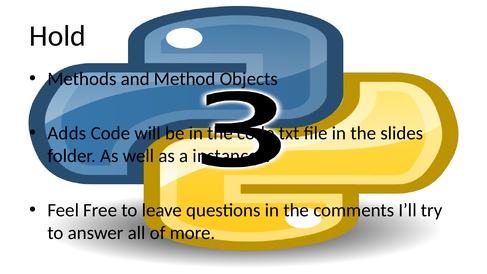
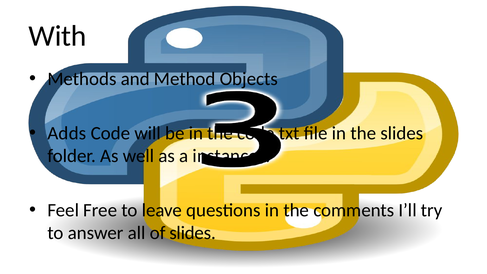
Hold: Hold -> With
of more: more -> slides
